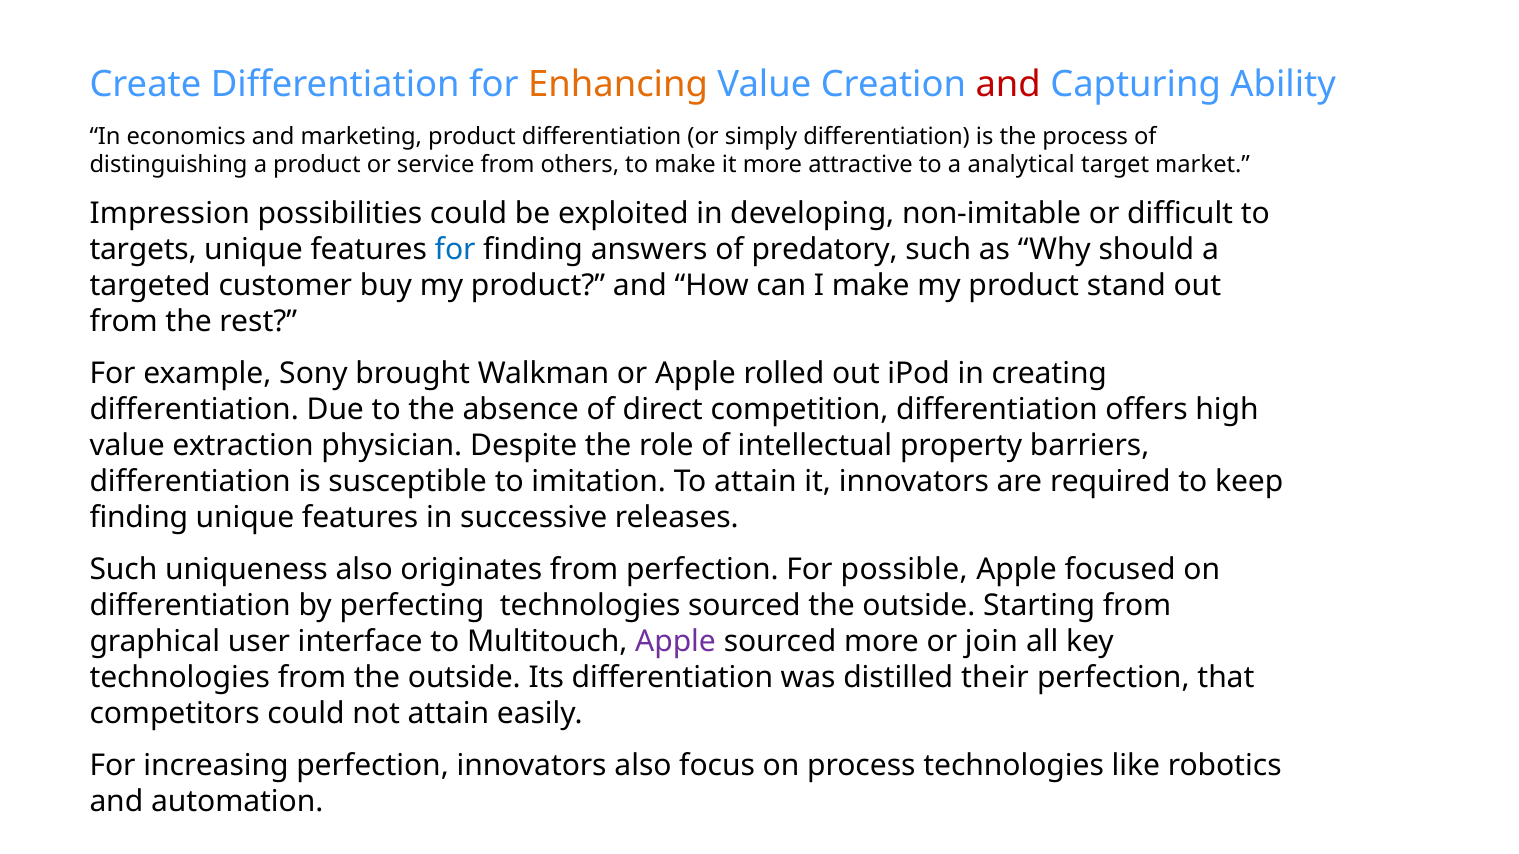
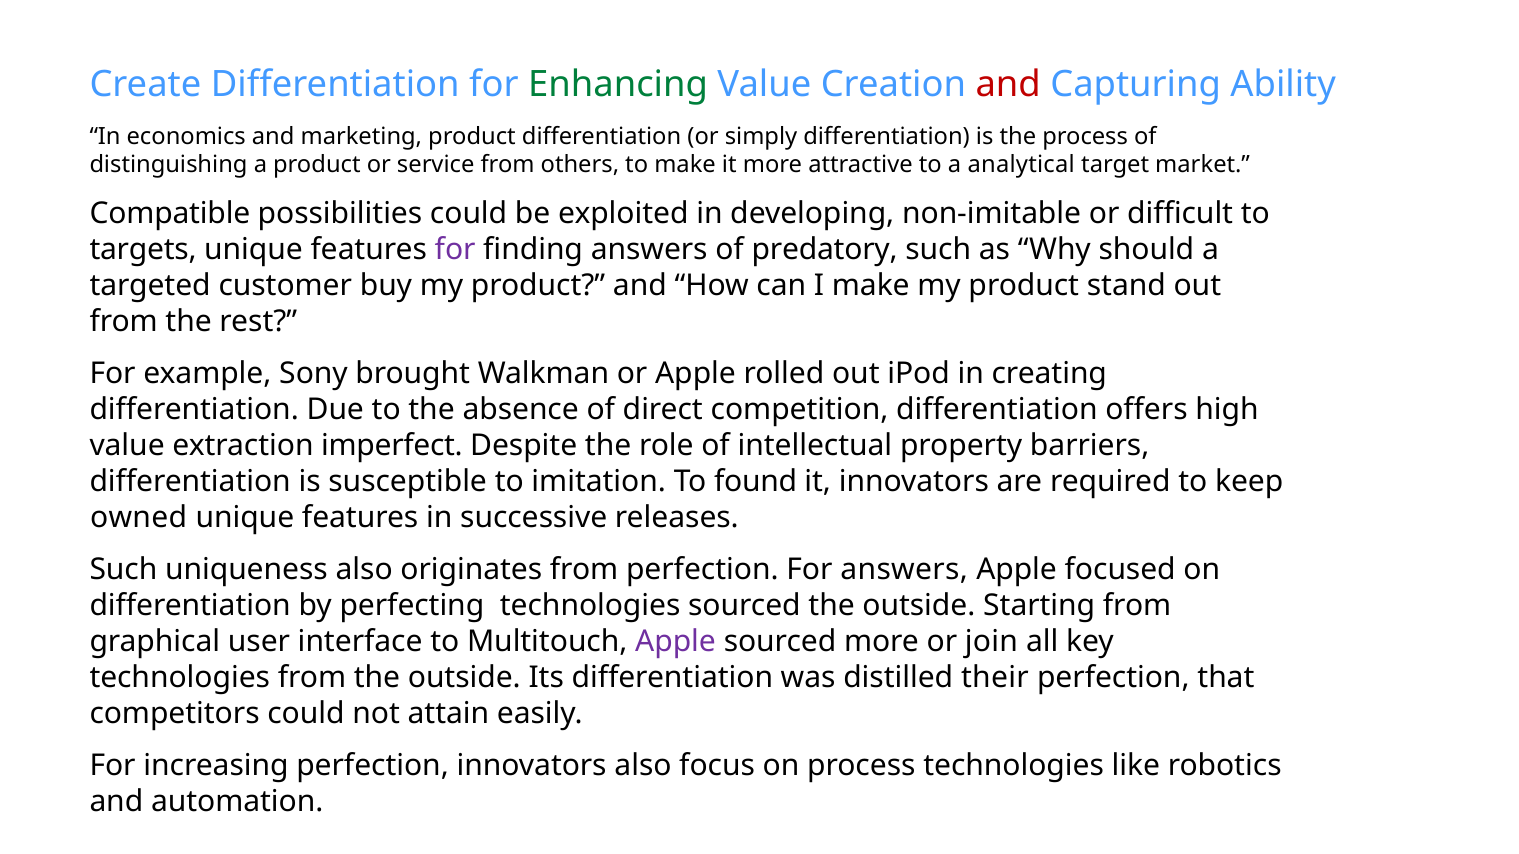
Enhancing colour: orange -> green
Impression: Impression -> Compatible
for at (455, 249) colour: blue -> purple
physician: physician -> imperfect
To attain: attain -> found
finding at (139, 518): finding -> owned
For possible: possible -> answers
